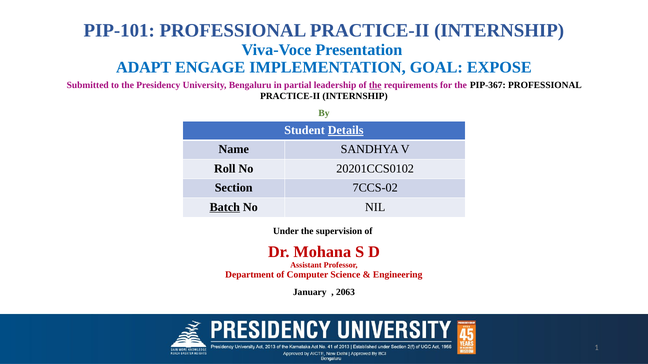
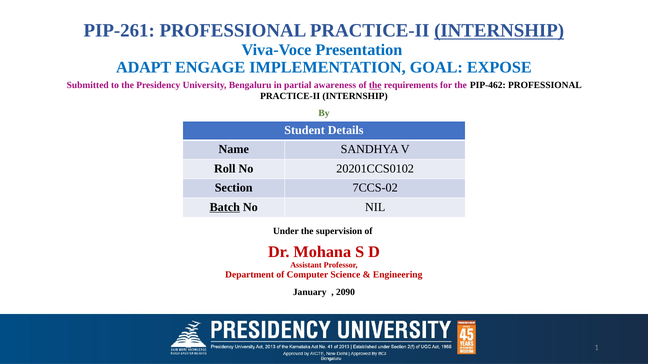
PIP-101: PIP-101 -> PIP-261
INTERNSHIP at (499, 31) underline: none -> present
leadership: leadership -> awareness
PIP-367: PIP-367 -> PIP-462
Details underline: present -> none
2063: 2063 -> 2090
